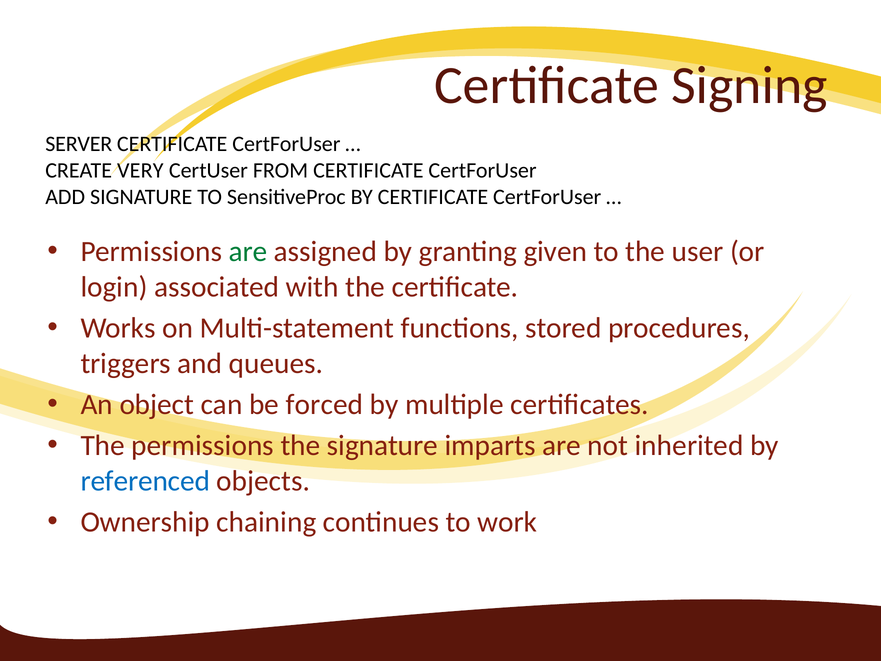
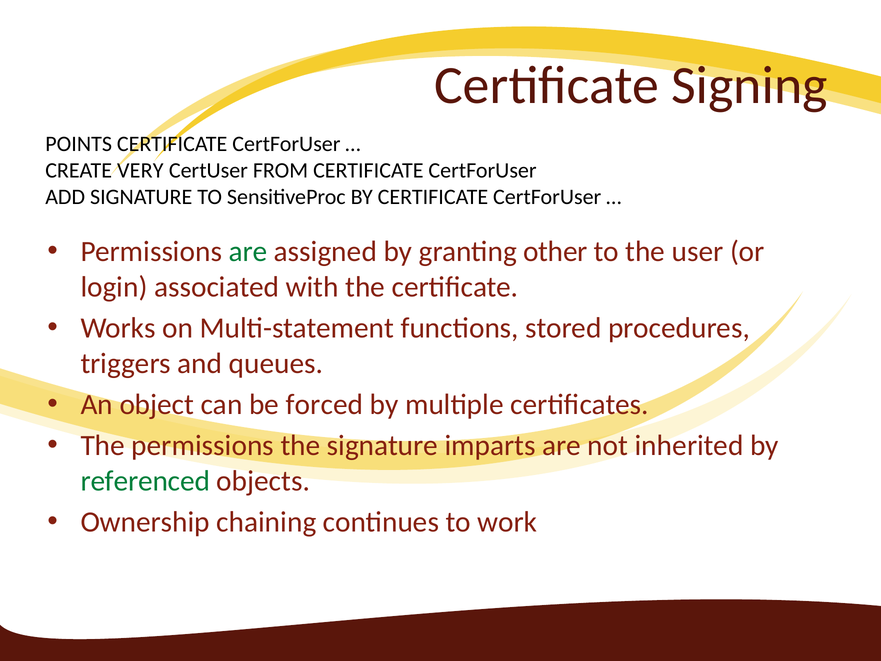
SERVER: SERVER -> POINTS
given: given -> other
referenced colour: blue -> green
